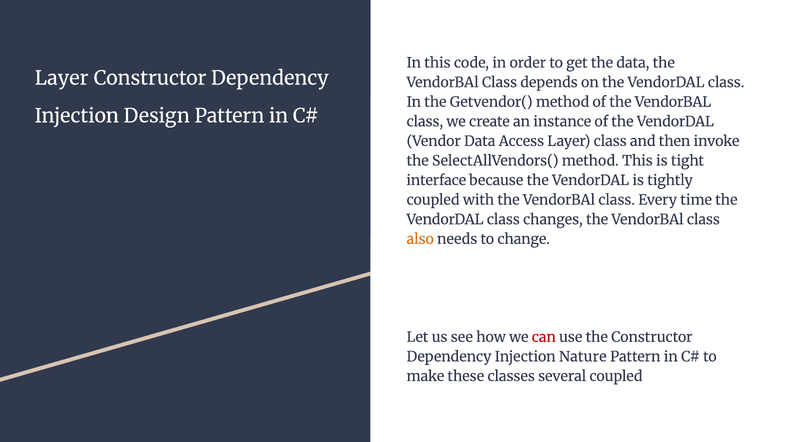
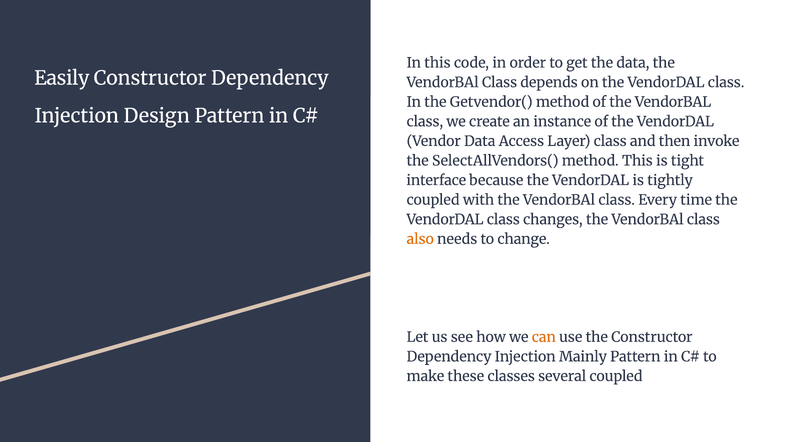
Layer at (62, 78): Layer -> Easily
can colour: red -> orange
Nature: Nature -> Mainly
